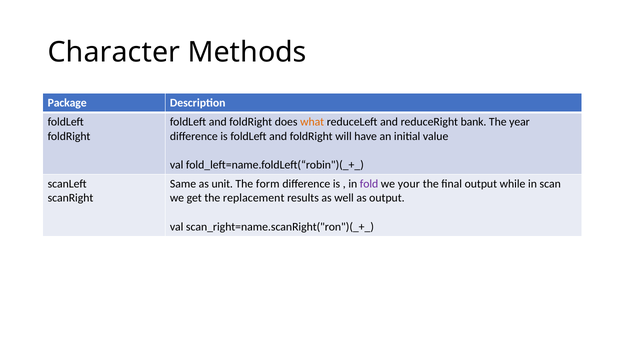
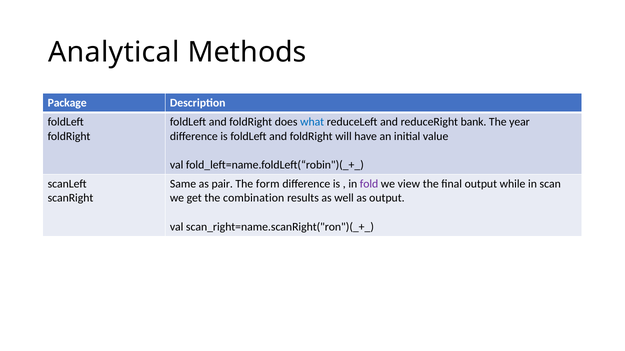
Character: Character -> Analytical
what colour: orange -> blue
unit: unit -> pair
your: your -> view
replacement: replacement -> combination
